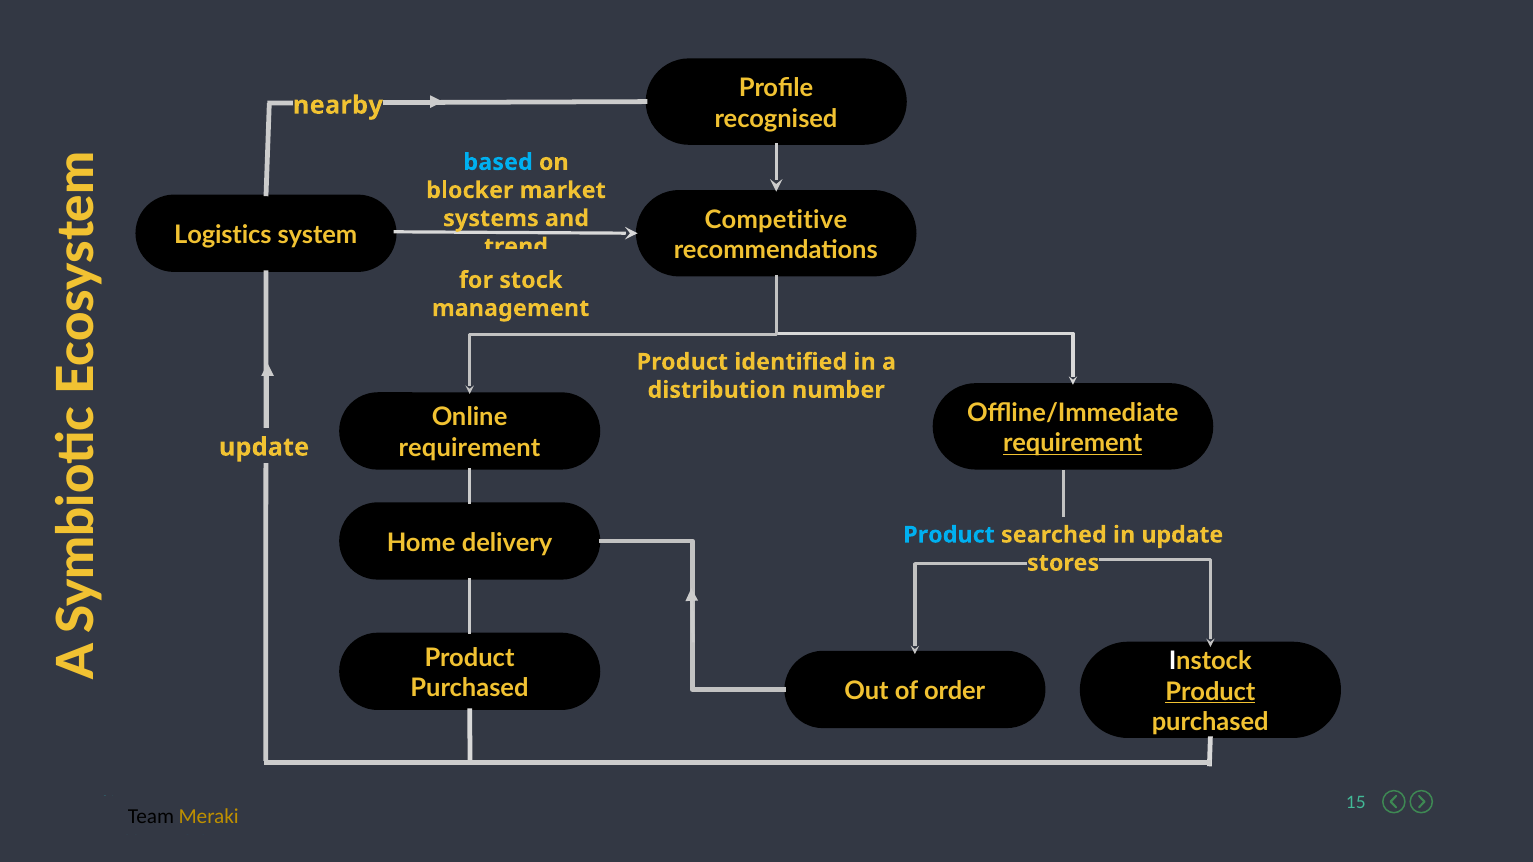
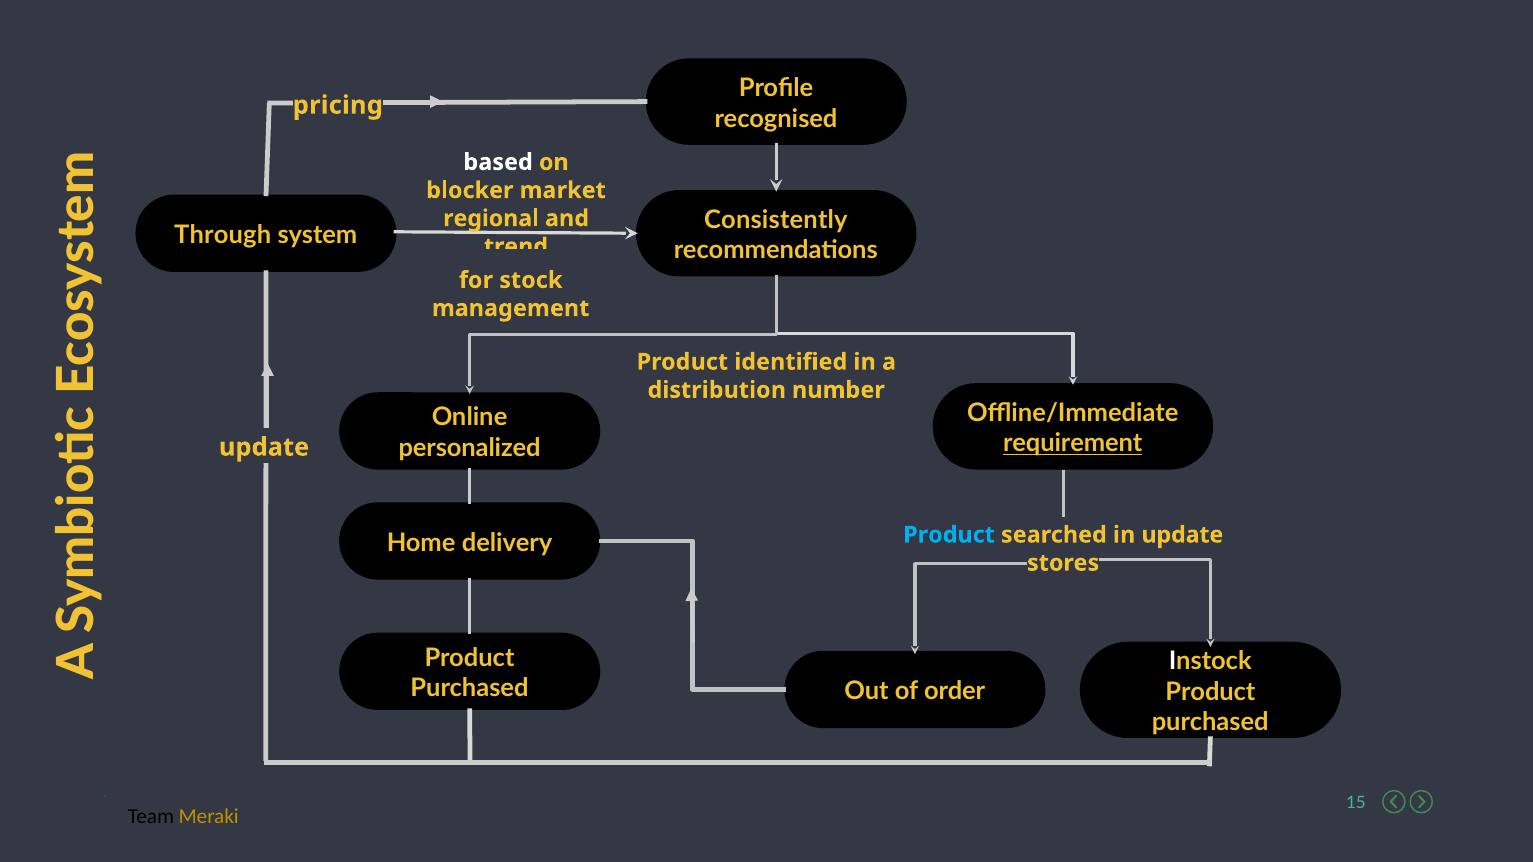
nearby: nearby -> pricing
based colour: light blue -> white
Competitive: Competitive -> Consistently
systems: systems -> regional
Logistics: Logistics -> Through
requirement at (469, 448): requirement -> personalized
Product at (1210, 692) underline: present -> none
